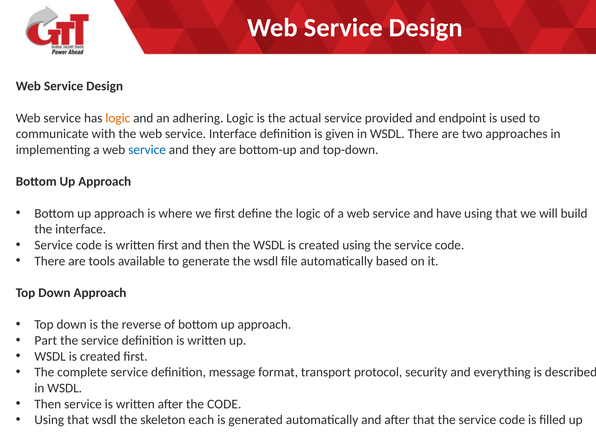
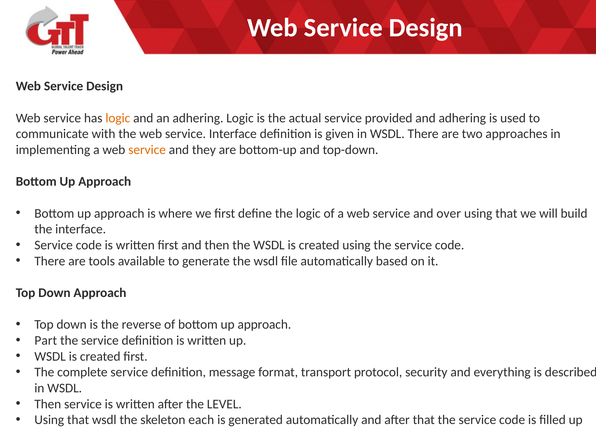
and endpoint: endpoint -> adhering
service at (147, 150) colour: blue -> orange
have: have -> over
the CODE: CODE -> LEVEL
